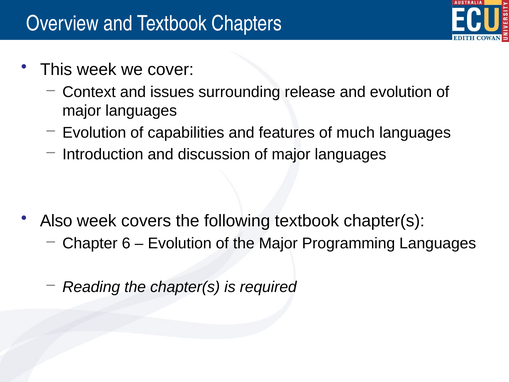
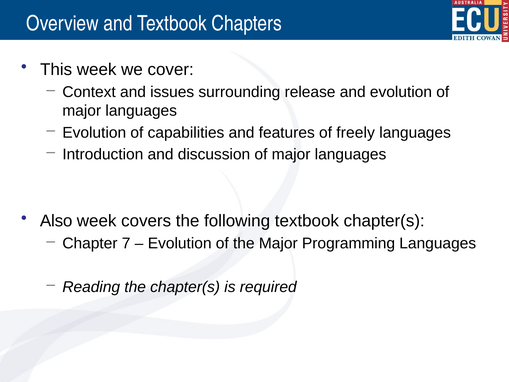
much: much -> freely
6: 6 -> 7
